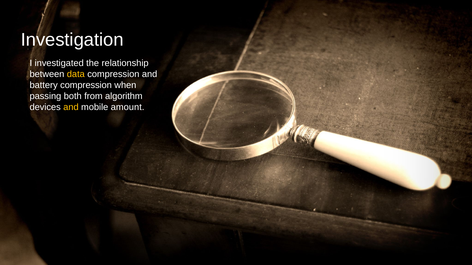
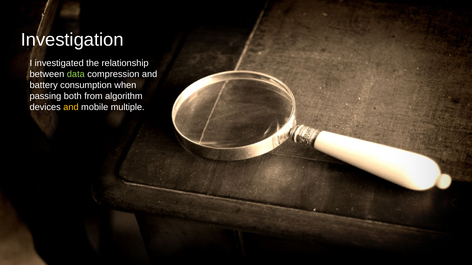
data colour: yellow -> light green
battery compression: compression -> consumption
amount: amount -> multiple
